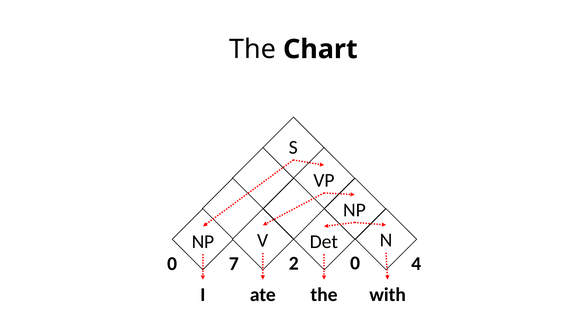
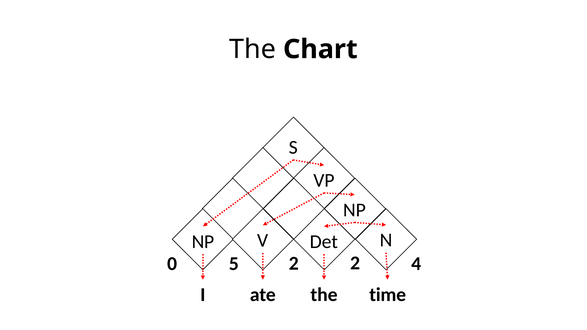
7: 7 -> 5
2 0: 0 -> 2
with: with -> time
